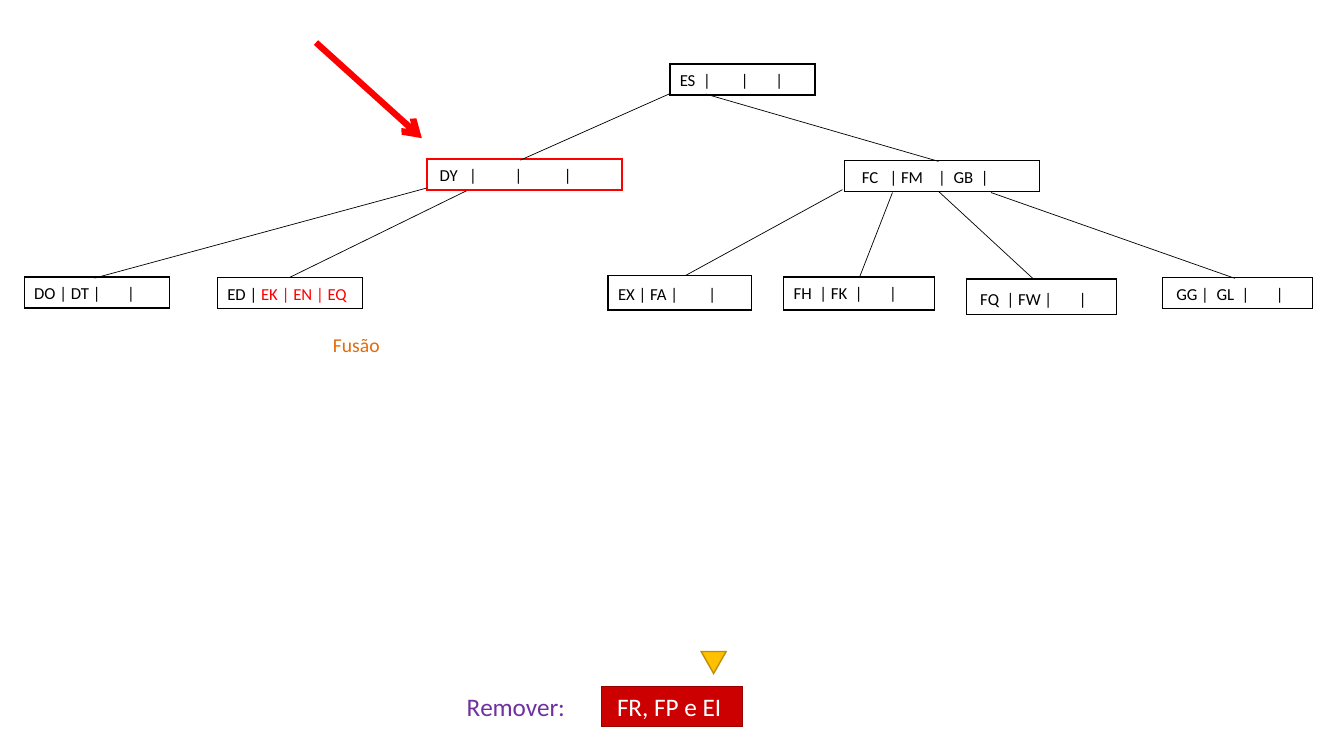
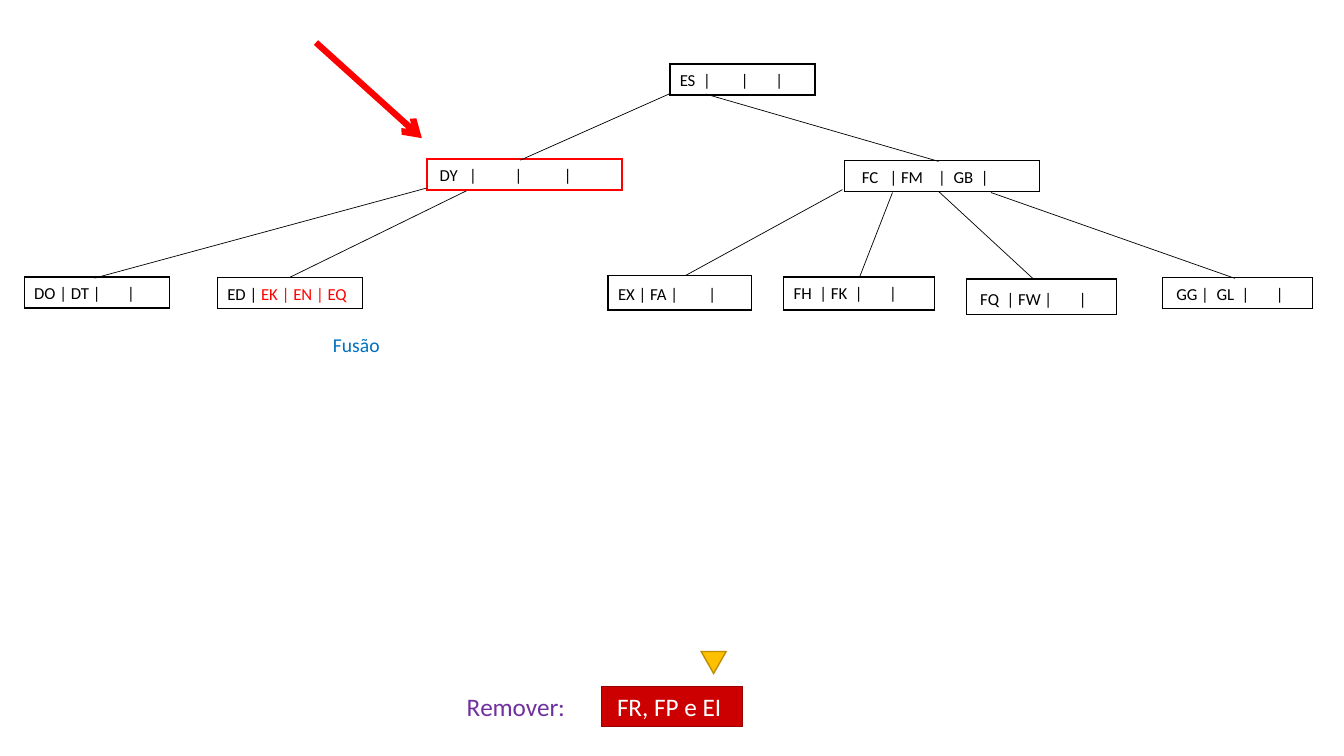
Fusão colour: orange -> blue
